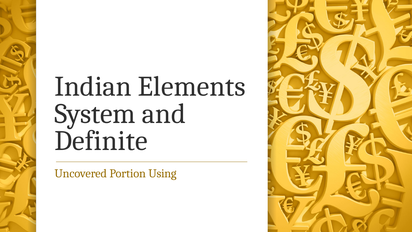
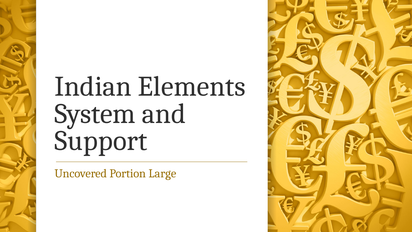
Definite: Definite -> Support
Using: Using -> Large
